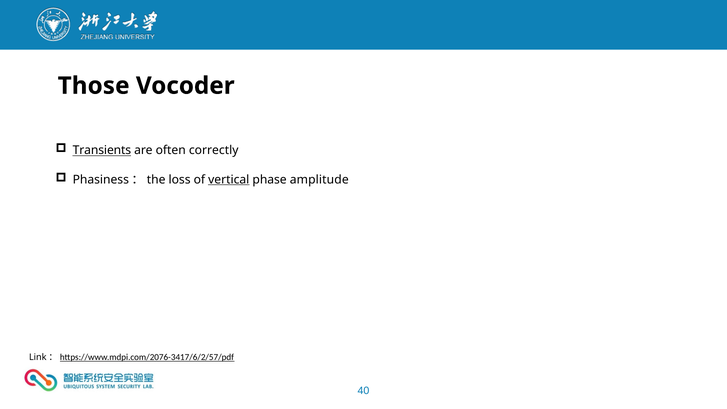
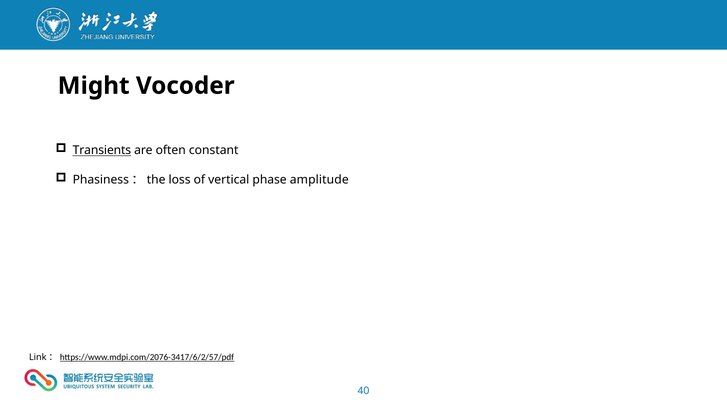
Those: Those -> Might
correctly: correctly -> constant
vertical underline: present -> none
